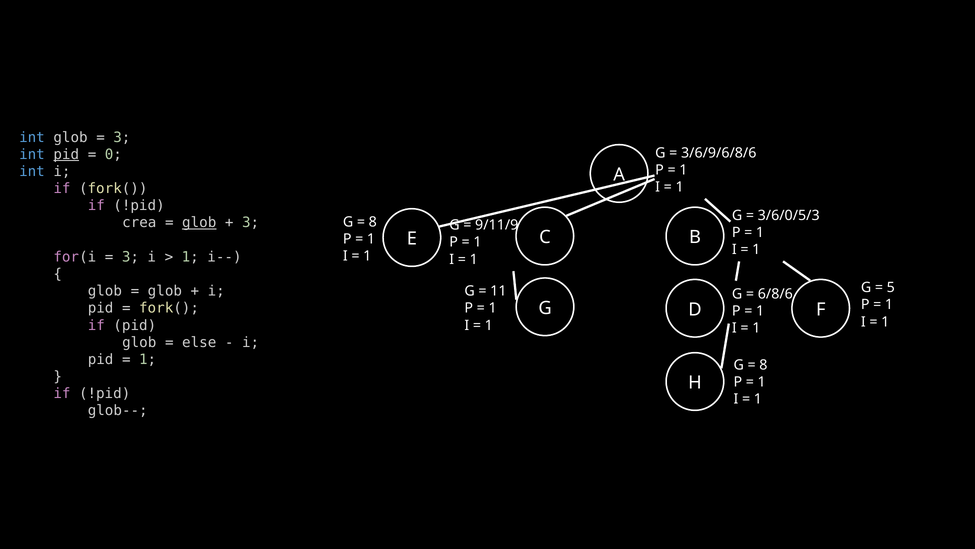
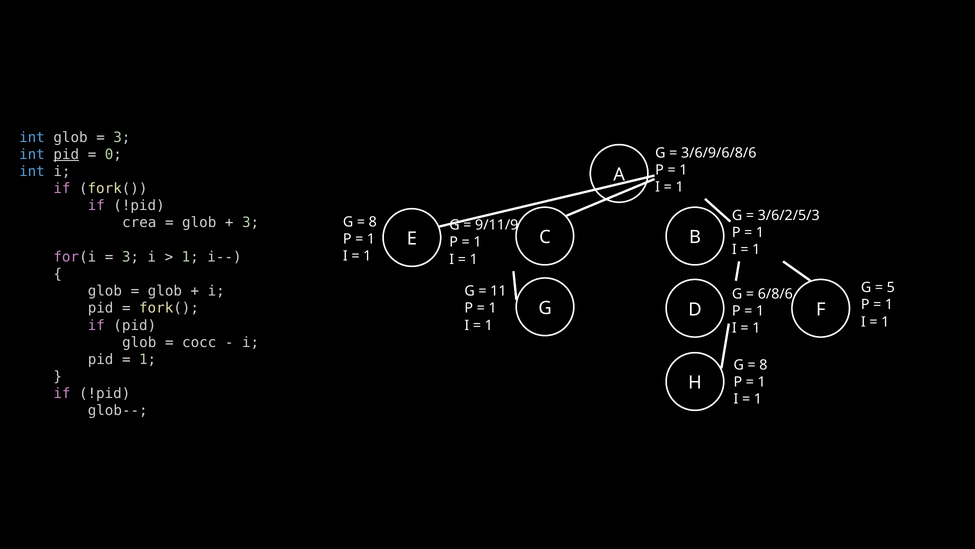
3/6/0/5/3: 3/6/0/5/3 -> 3/6/2/5/3
glob at (199, 223) underline: present -> none
else: else -> cocc
